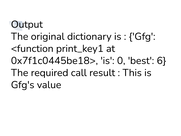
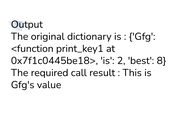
0: 0 -> 2
6: 6 -> 8
